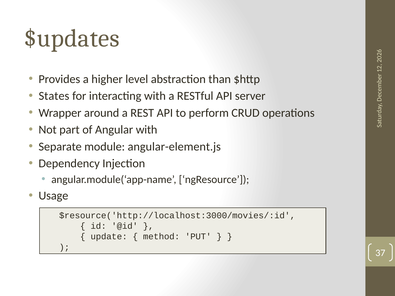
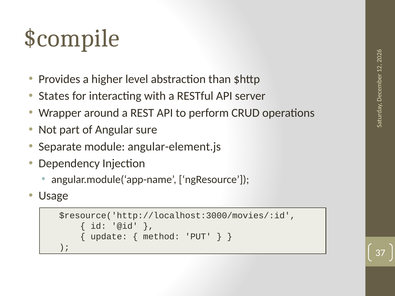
$updates: $updates -> $compile
Angular with: with -> sure
